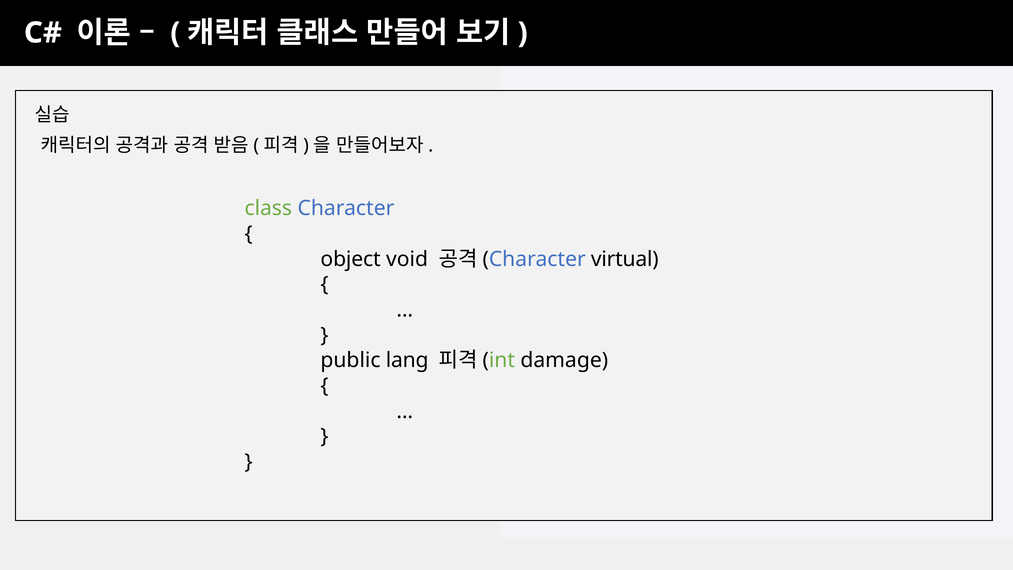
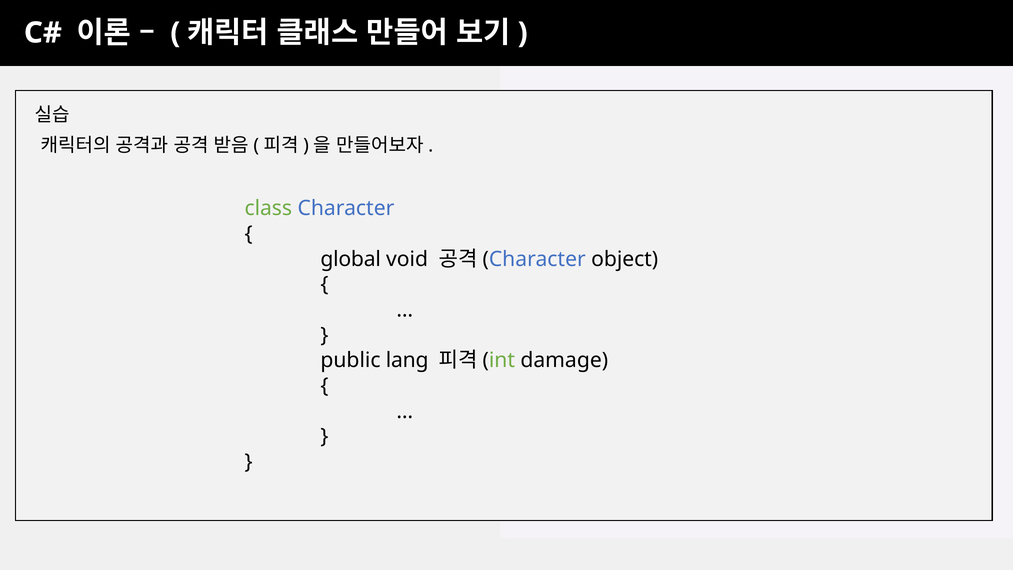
object: object -> global
virtual: virtual -> object
